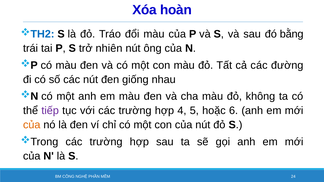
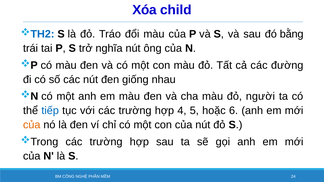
hoàn: hoàn -> child
nhiên: nhiên -> nghĩa
không: không -> người
tiếp colour: purple -> blue
